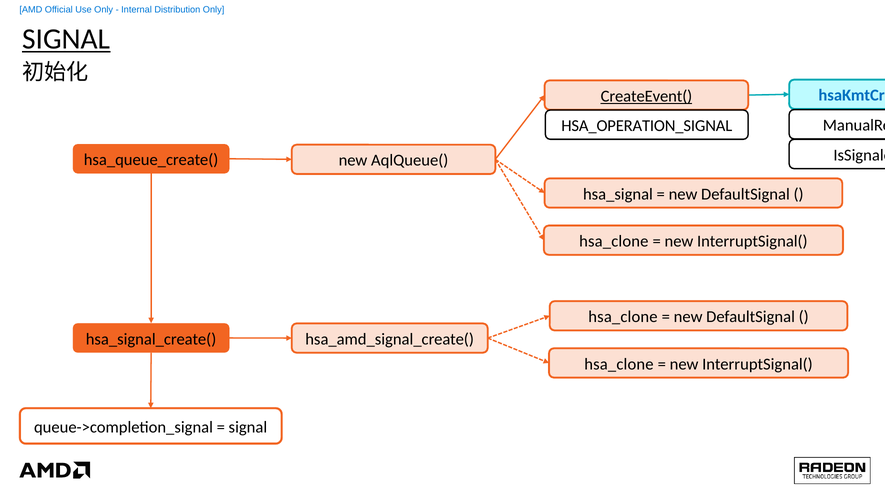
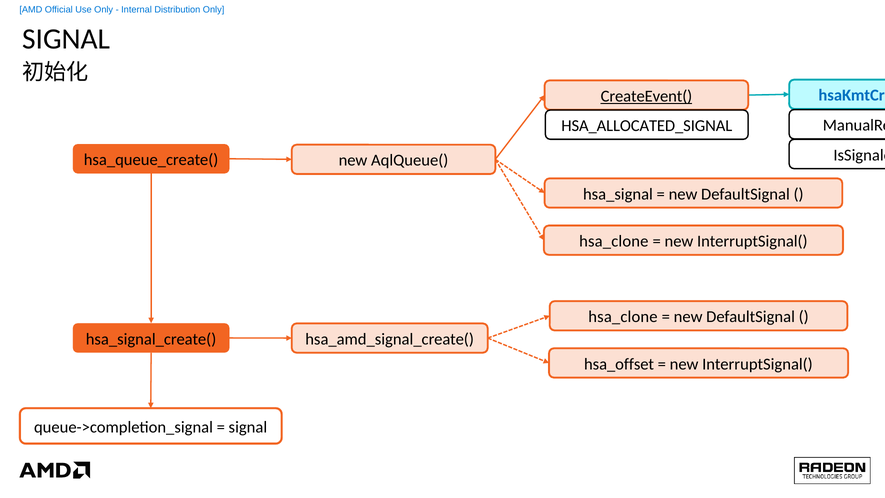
SIGNAL at (66, 39) underline: present -> none
HSA_OPERATION_SIGNAL: HSA_OPERATION_SIGNAL -> HSA_ALLOCATED_SIGNAL
hsa_clone at (619, 364): hsa_clone -> hsa_offset
